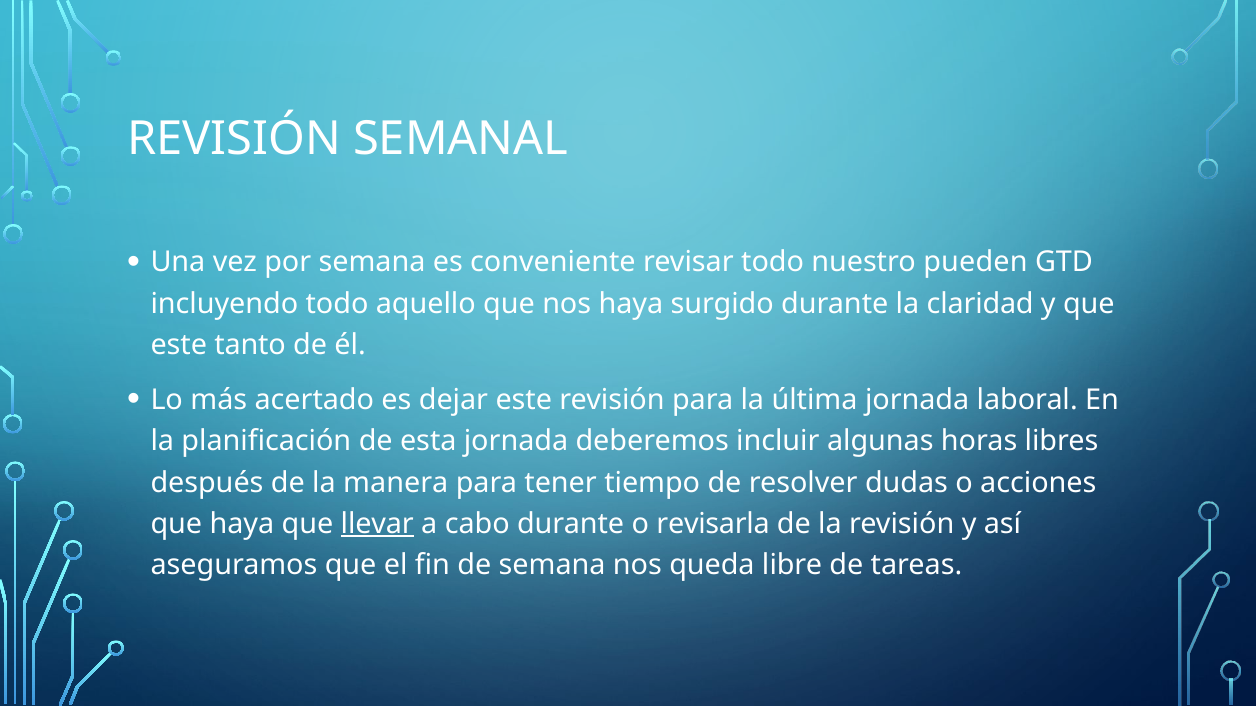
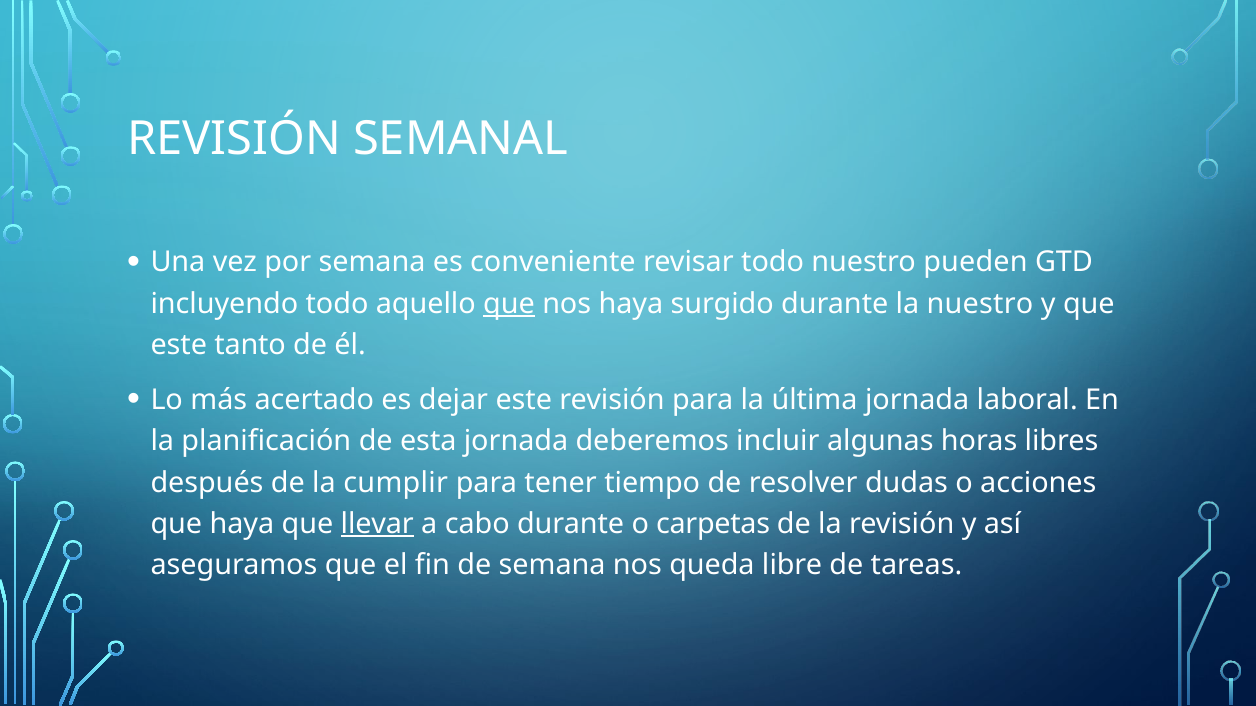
que at (509, 304) underline: none -> present
la claridad: claridad -> nuestro
manera: manera -> cumplir
revisarla: revisarla -> carpetas
